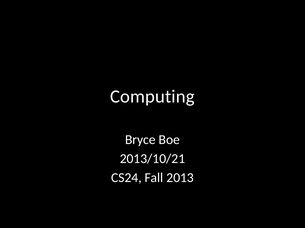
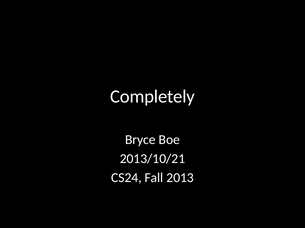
Computing: Computing -> Completely
